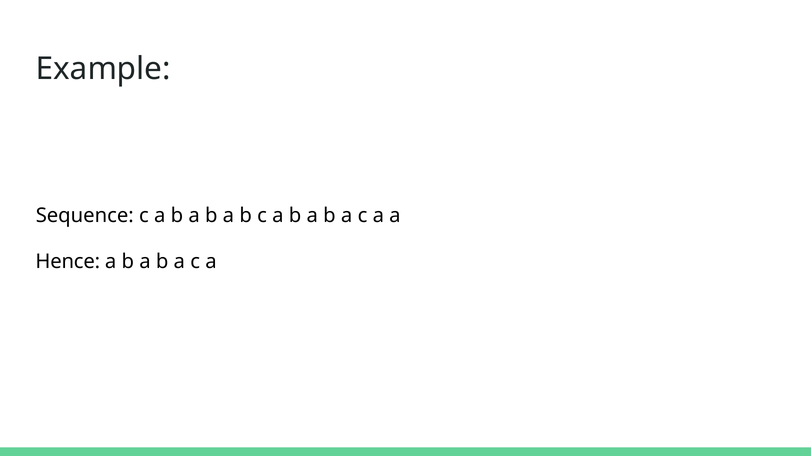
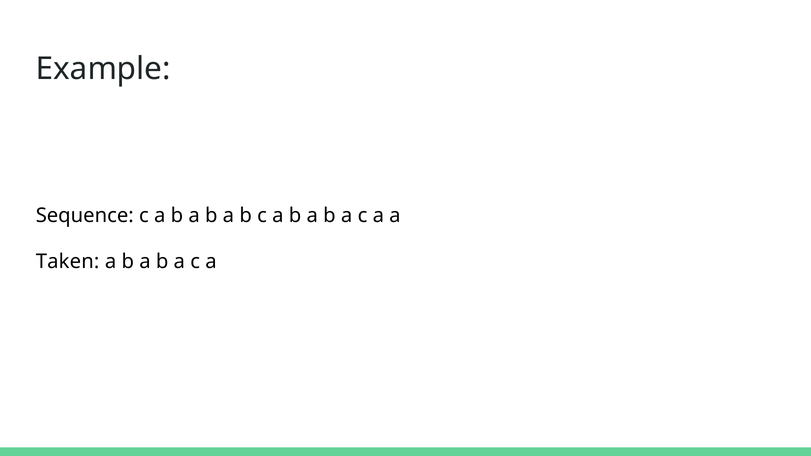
Hence: Hence -> Taken
